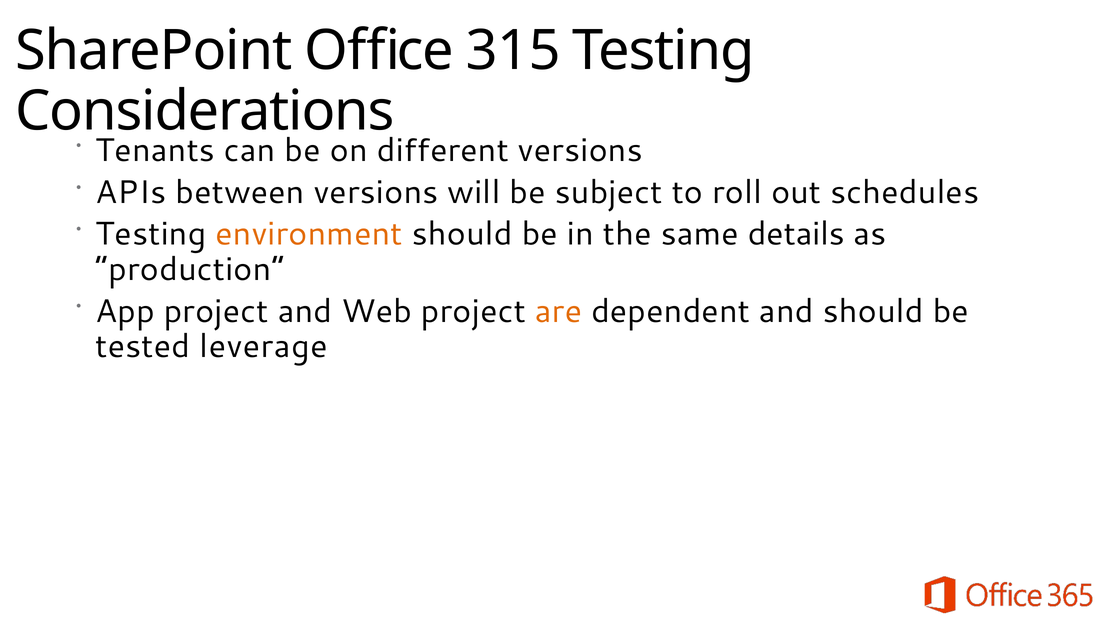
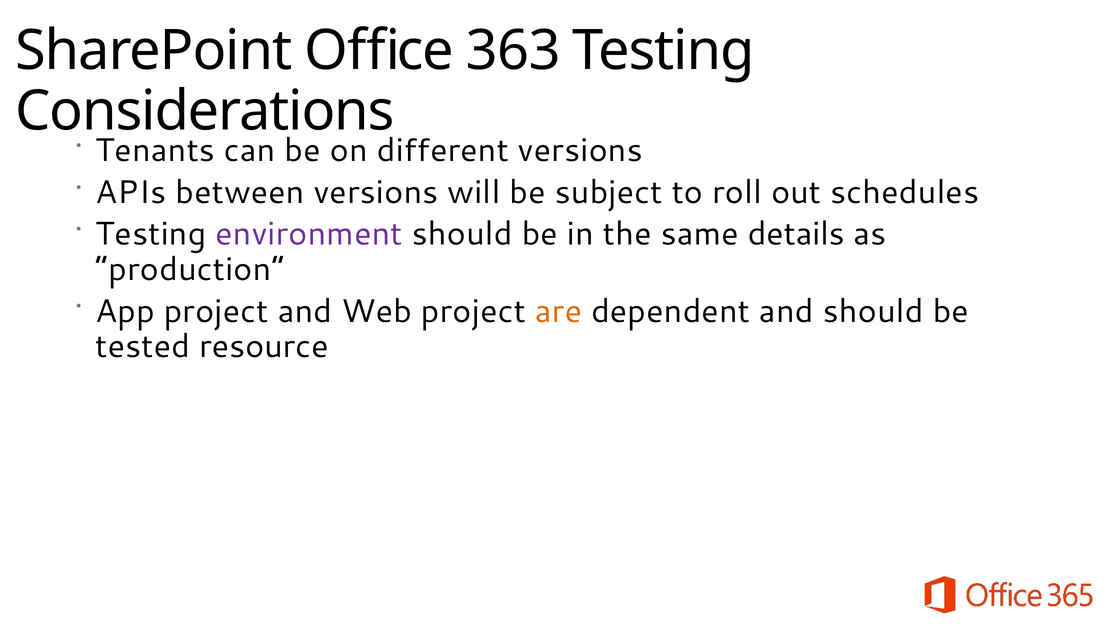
315: 315 -> 363
environment colour: orange -> purple
leverage: leverage -> resource
